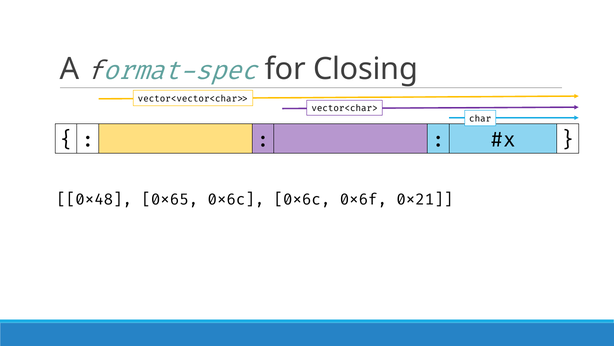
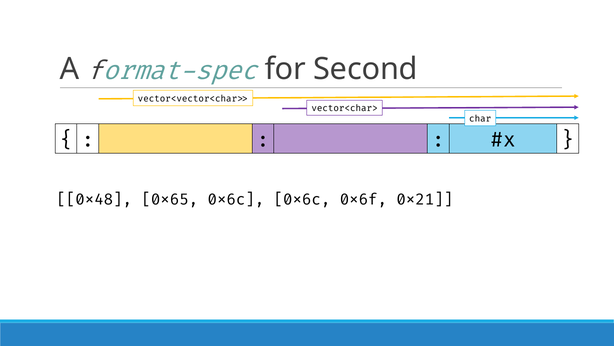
Closing: Closing -> Second
